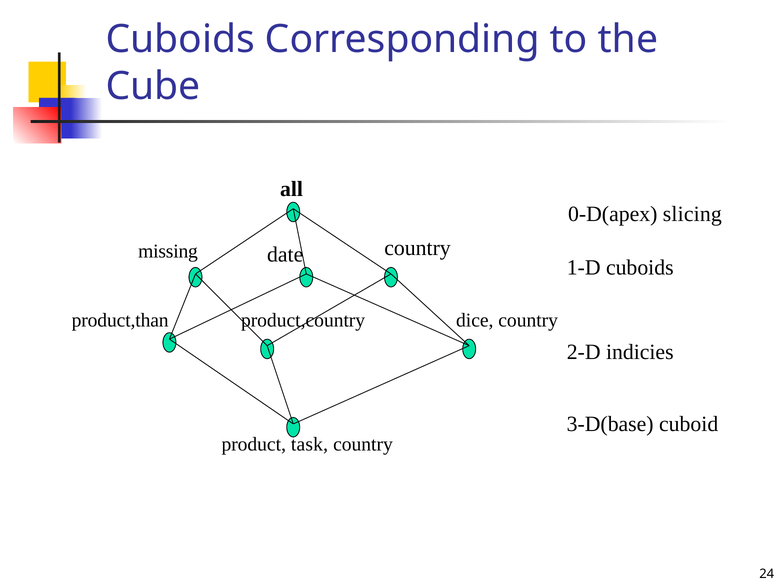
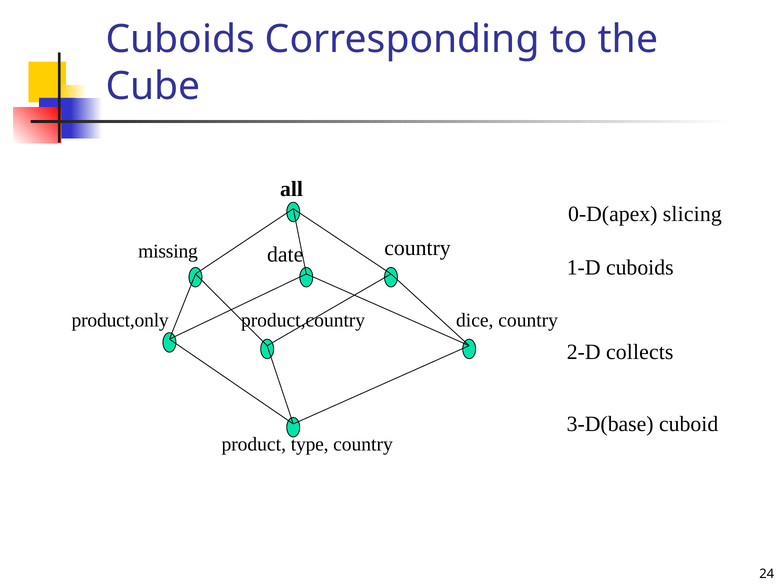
product,than: product,than -> product,only
indicies: indicies -> collects
task: task -> type
